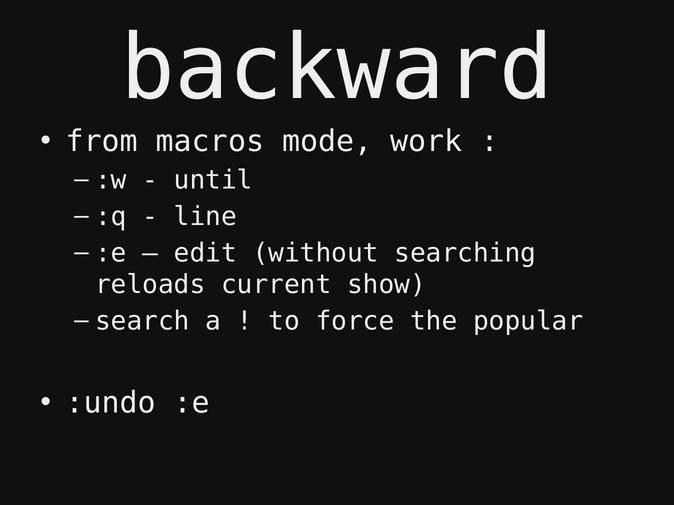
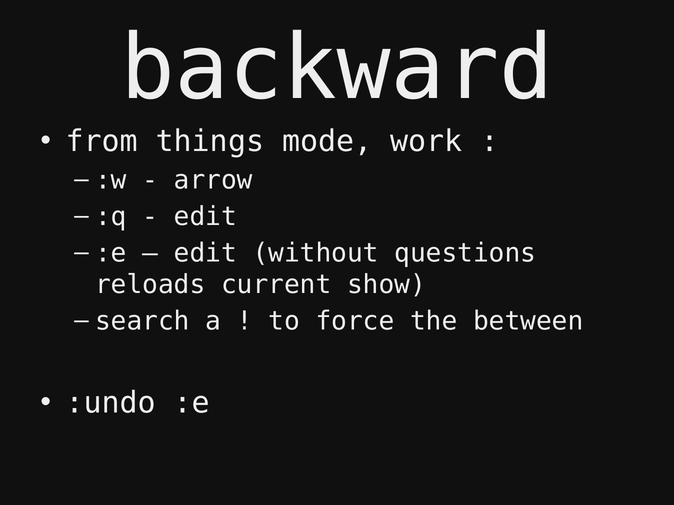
macros: macros -> things
until: until -> arrow
line at (205, 217): line -> edit
searching: searching -> questions
popular: popular -> between
